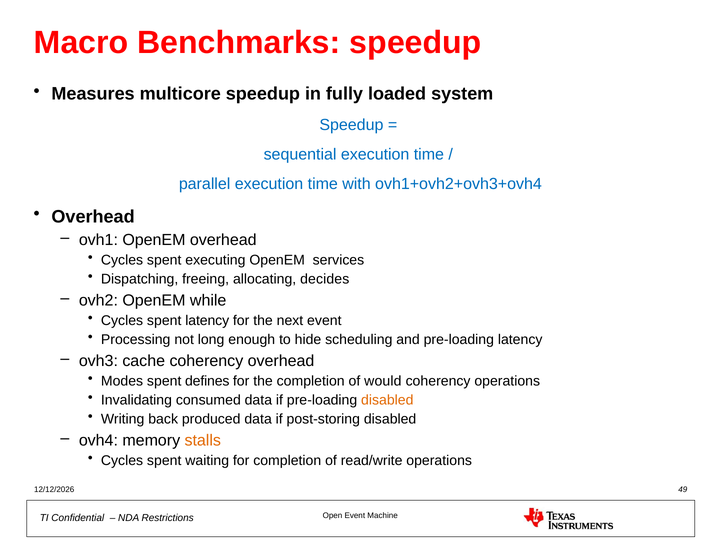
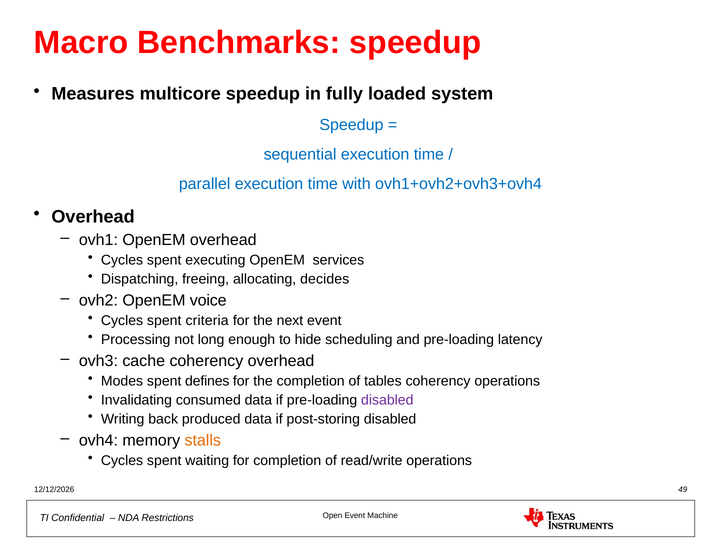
while: while -> voice
spent latency: latency -> criteria
would: would -> tables
disabled at (387, 400) colour: orange -> purple
